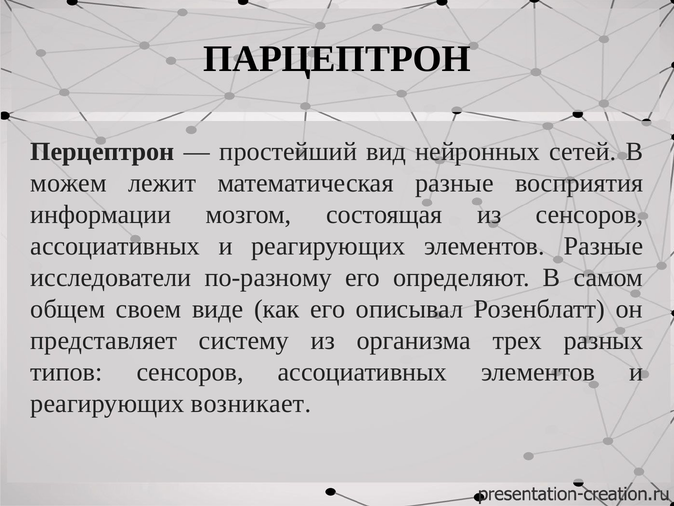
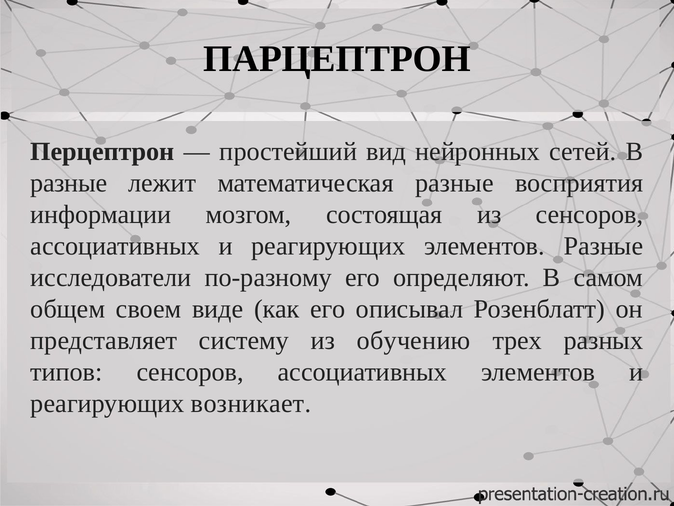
можем at (69, 183): можем -> разные
организма: организма -> обучению
